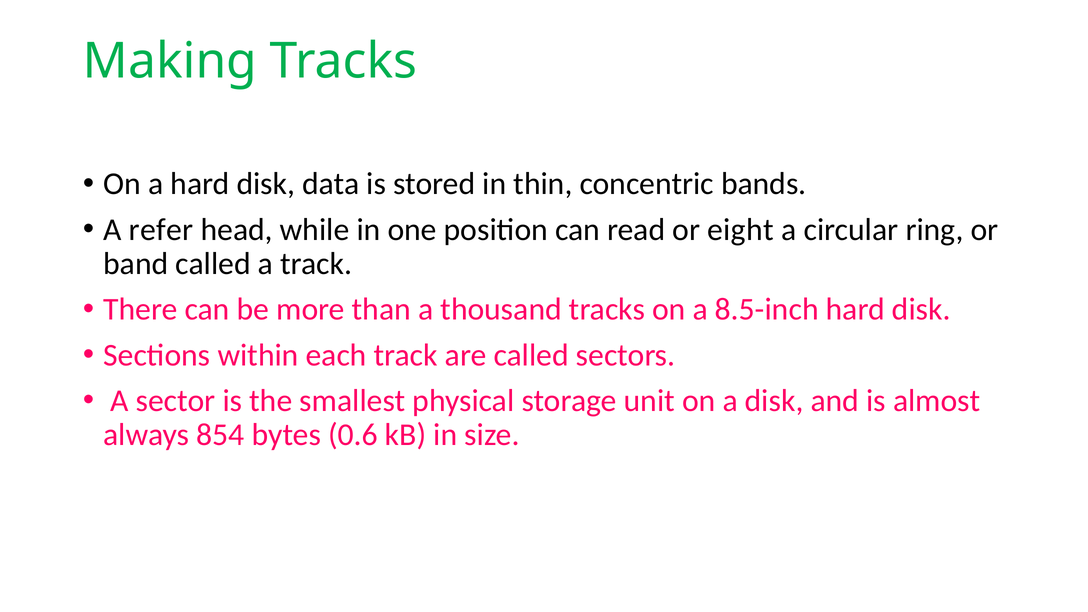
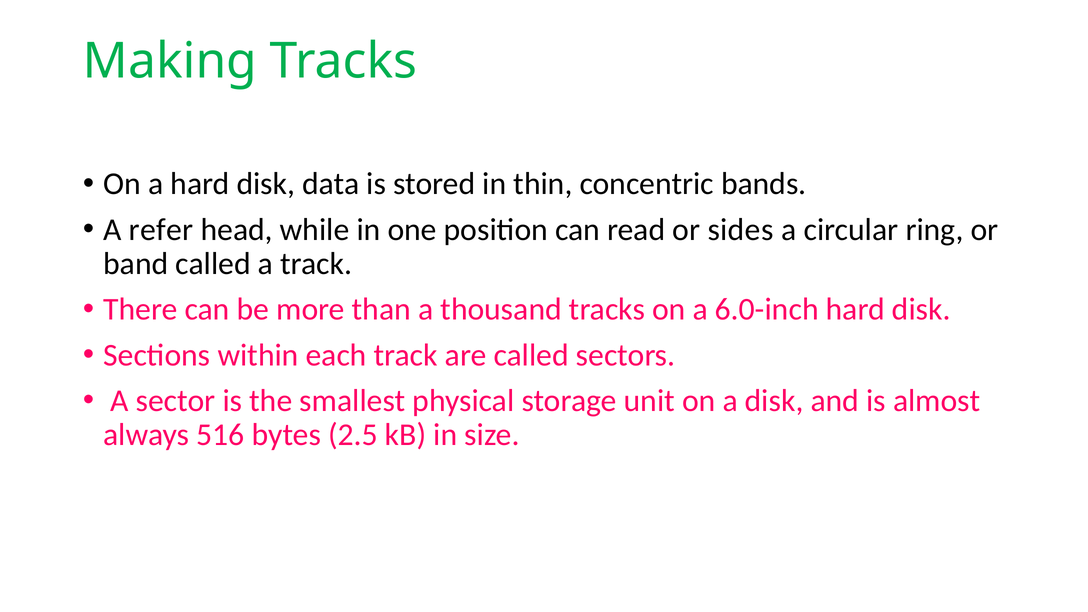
eight: eight -> sides
8.5-inch: 8.5-inch -> 6.0-inch
854: 854 -> 516
0.6: 0.6 -> 2.5
